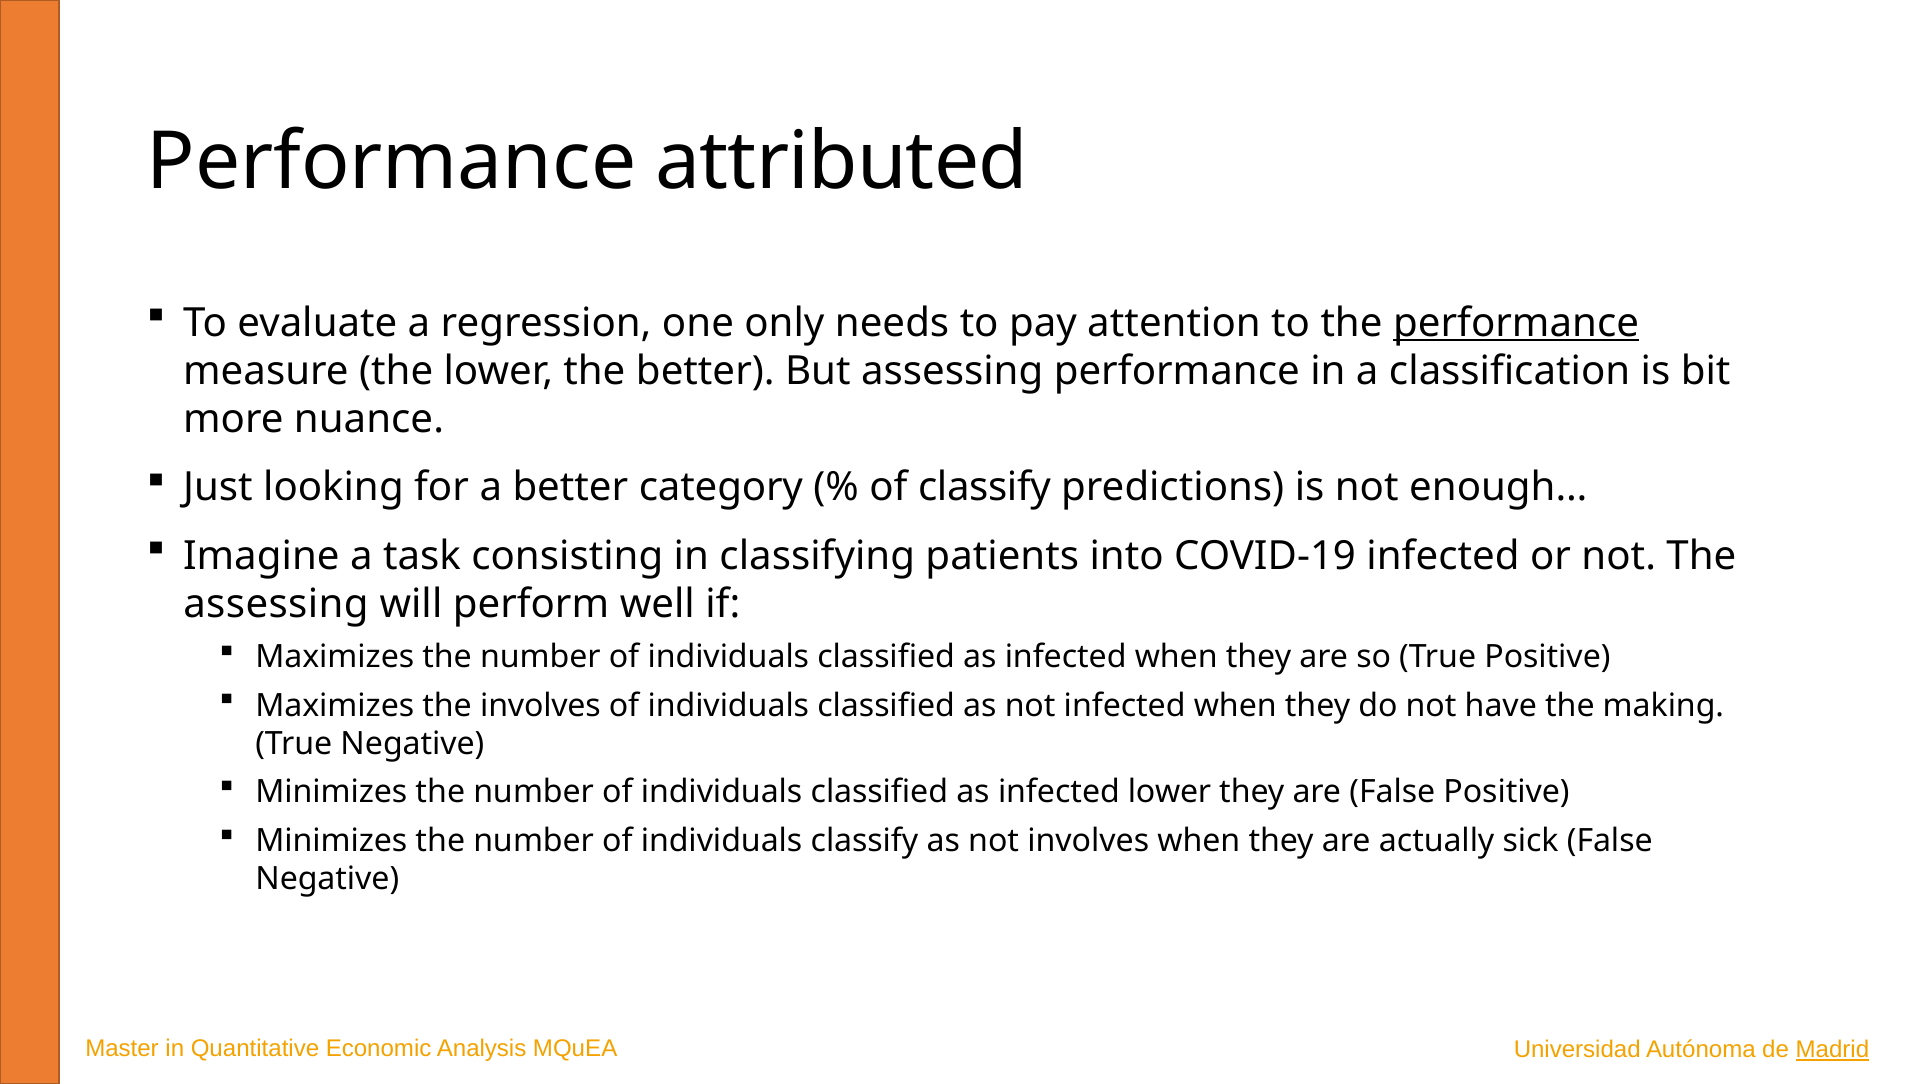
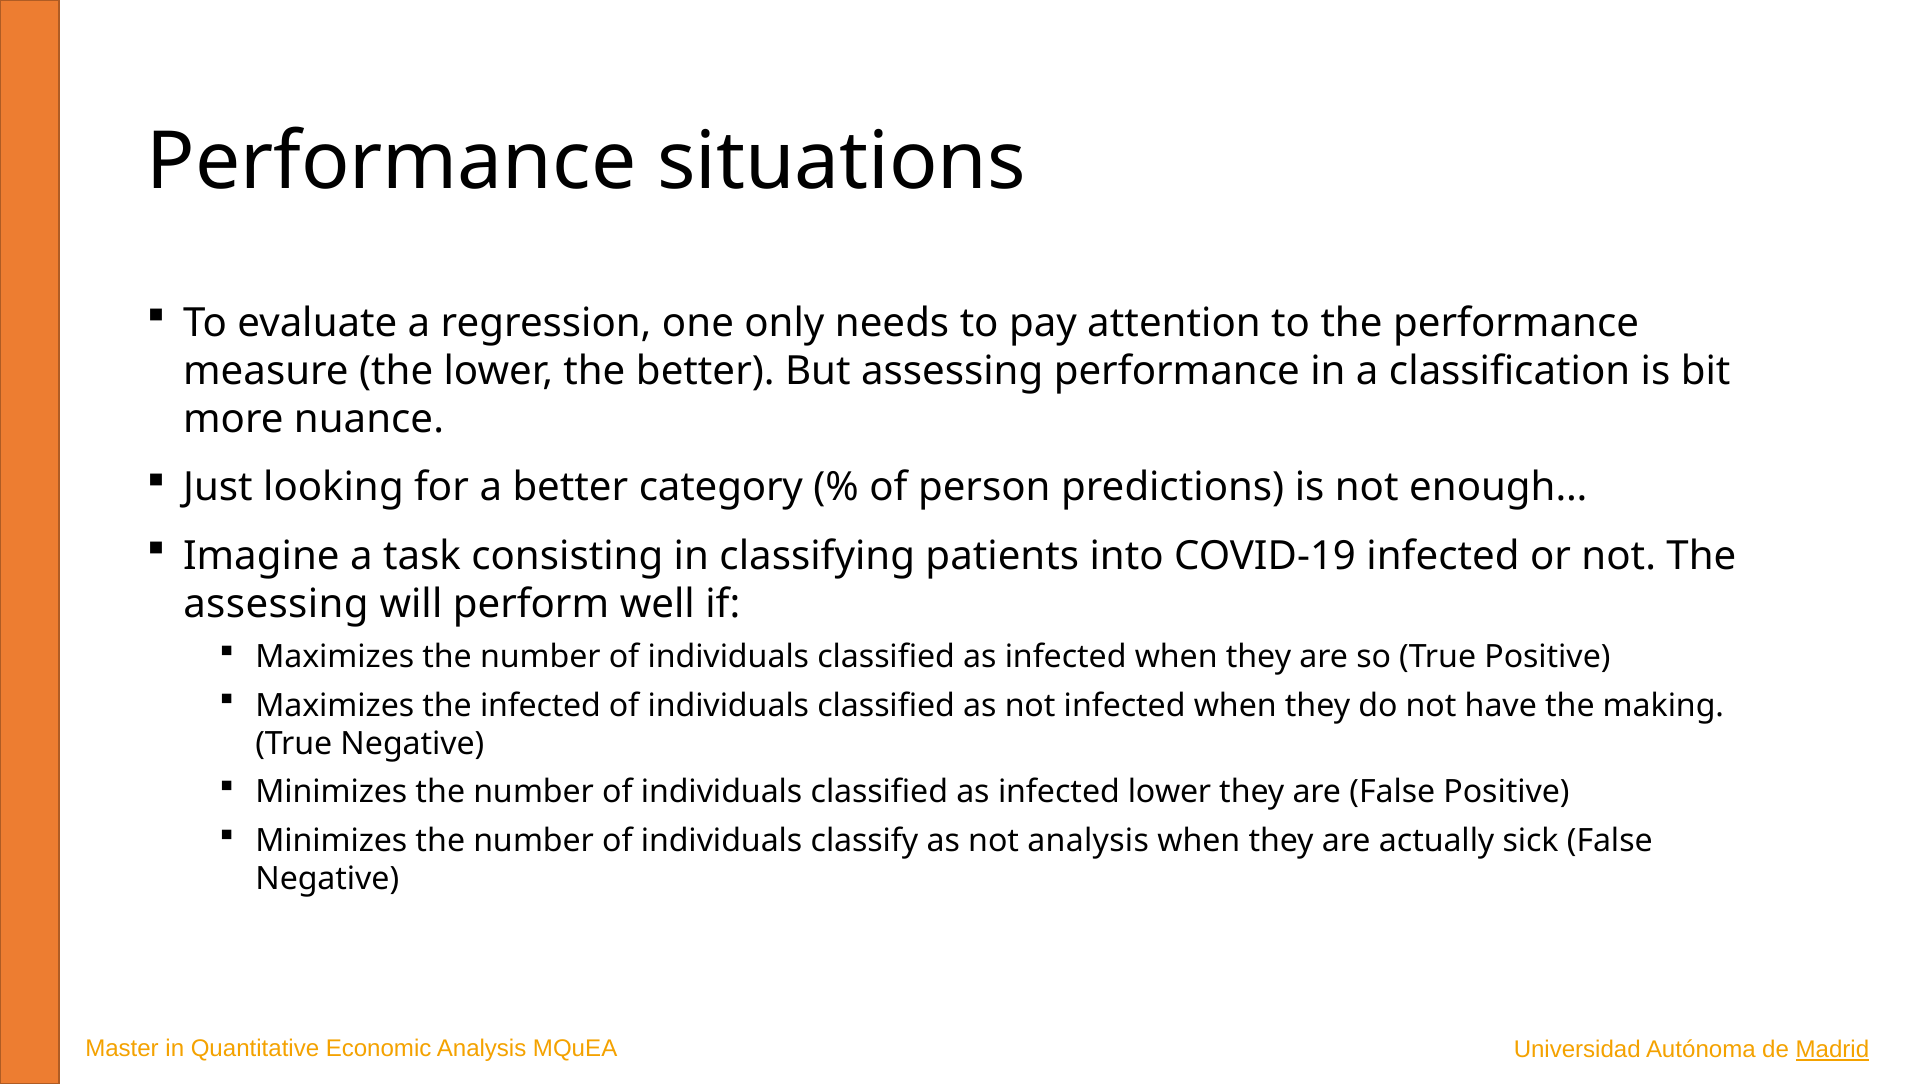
attributed: attributed -> situations
performance at (1516, 323) underline: present -> none
of classify: classify -> person
the involves: involves -> infected
not involves: involves -> analysis
